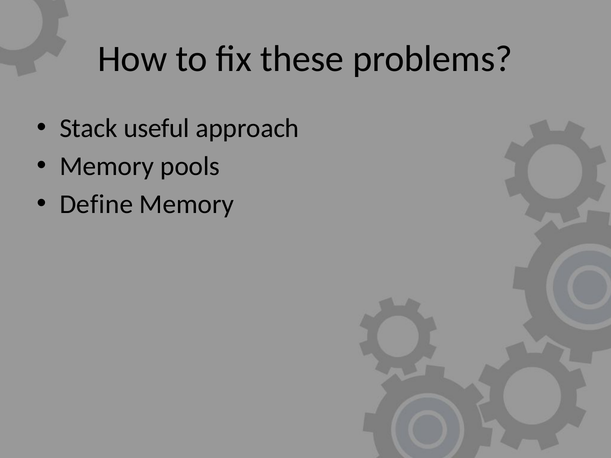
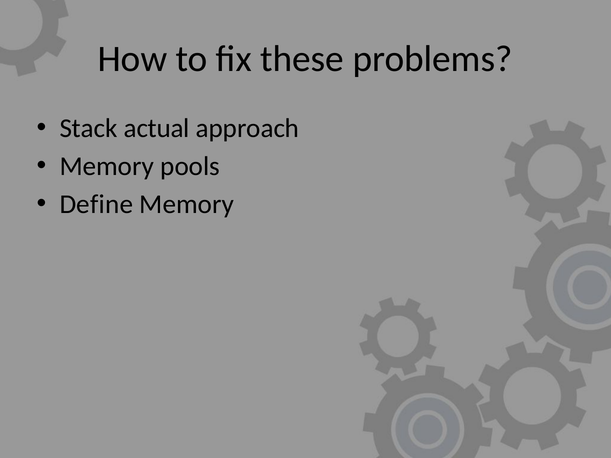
useful: useful -> actual
